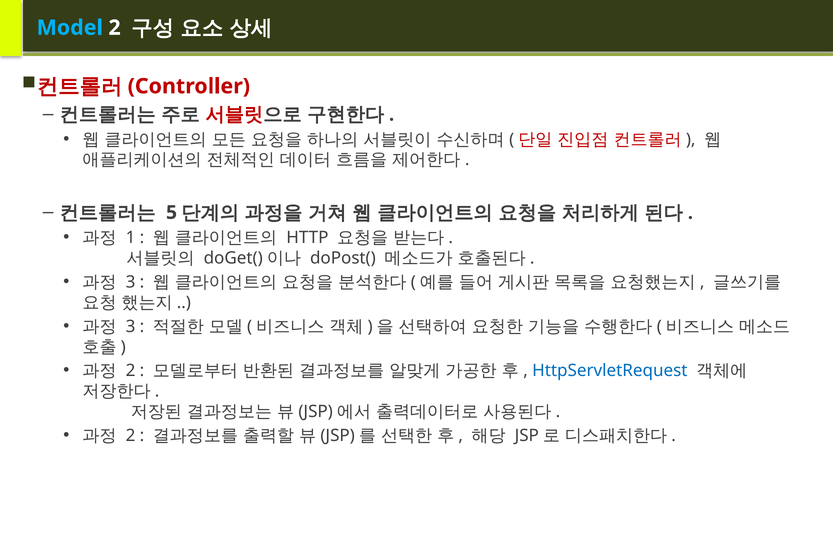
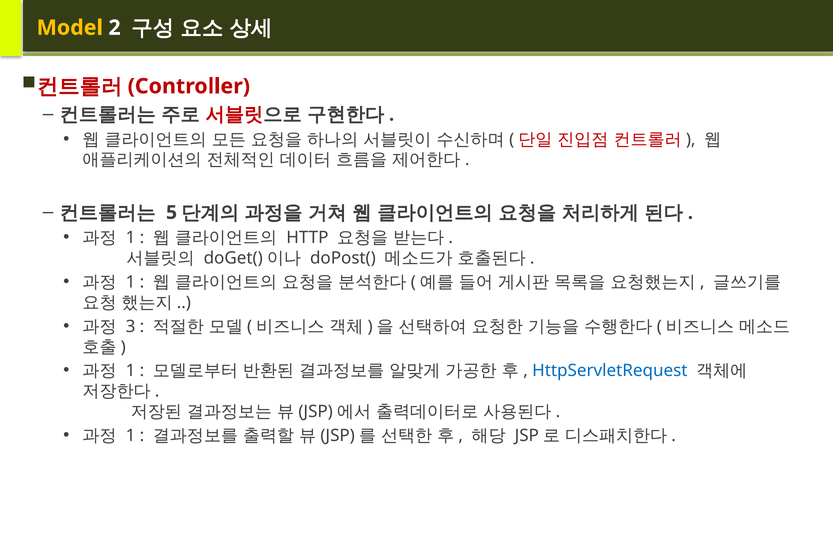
Model colour: light blue -> yellow
3 at (131, 282): 3 -> 1
2 at (131, 371): 2 -> 1
2 at (131, 436): 2 -> 1
